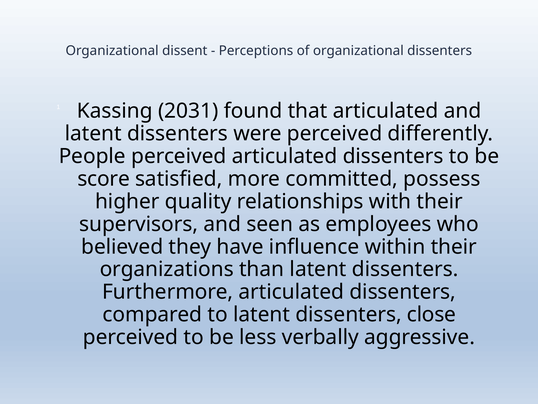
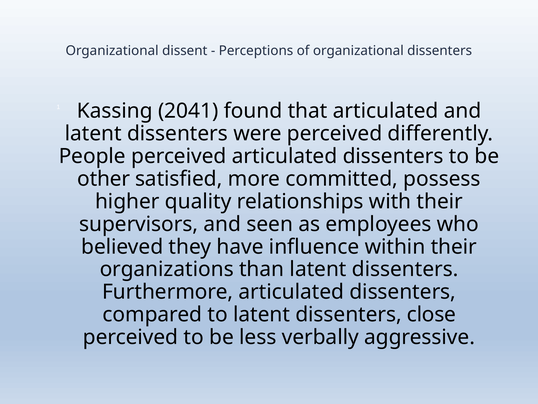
2031: 2031 -> 2041
score: score -> other
